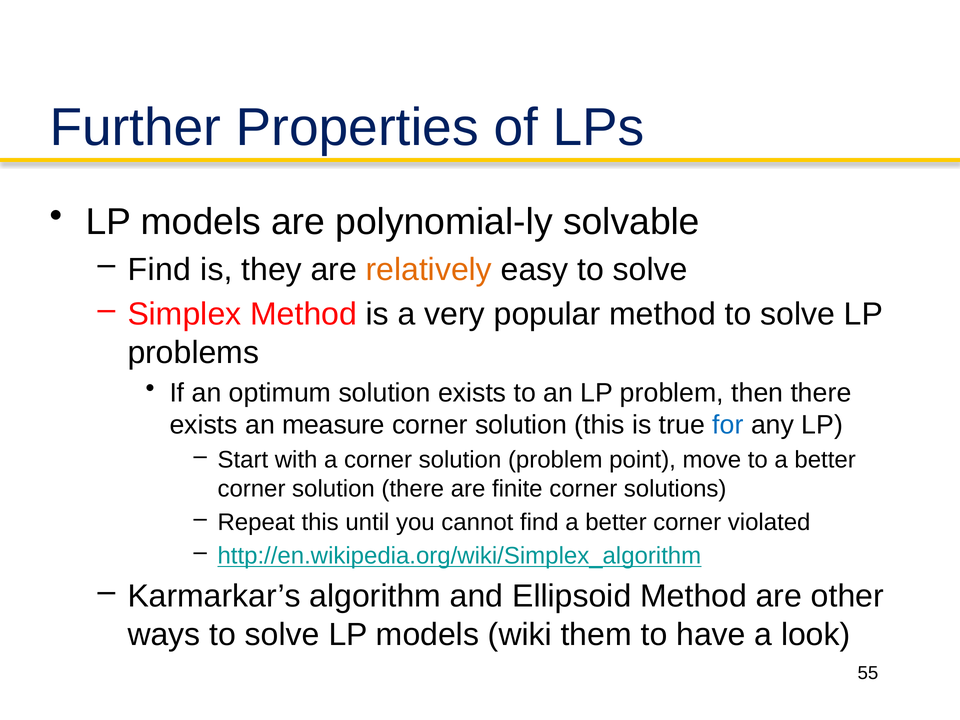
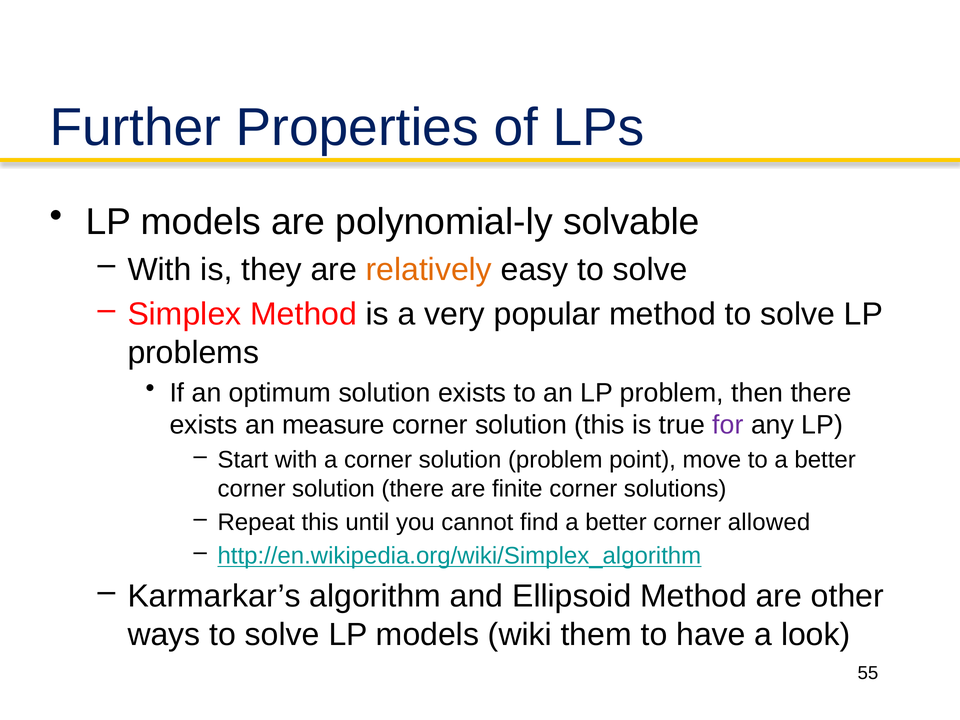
Find at (159, 269): Find -> With
for colour: blue -> purple
violated: violated -> allowed
